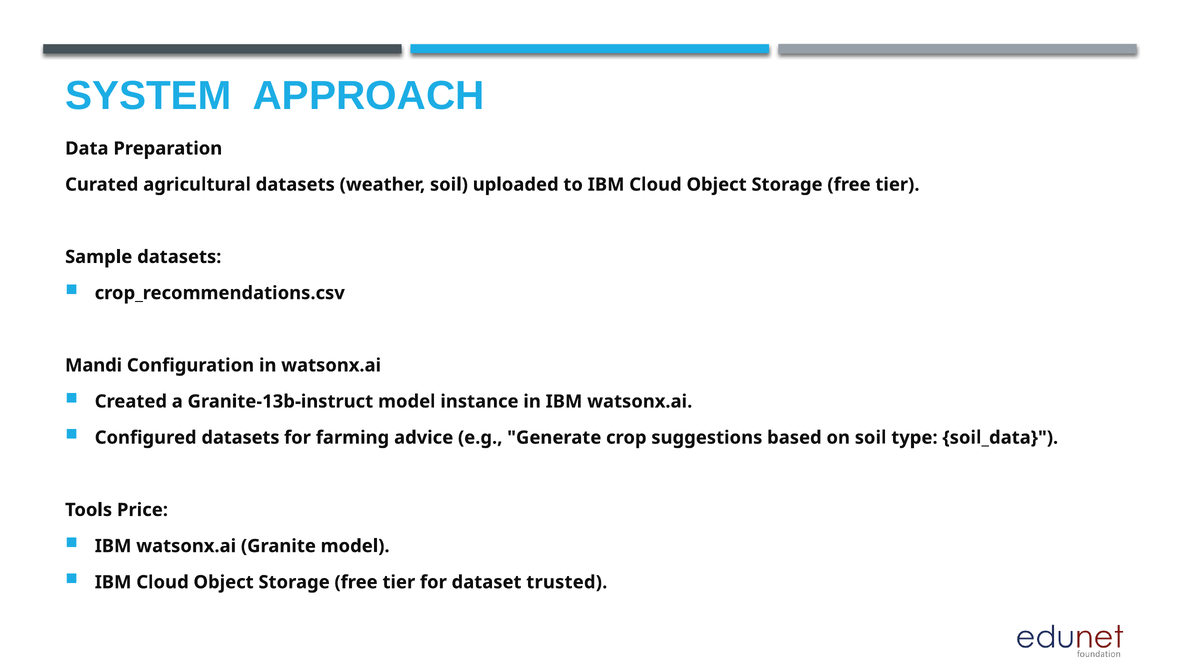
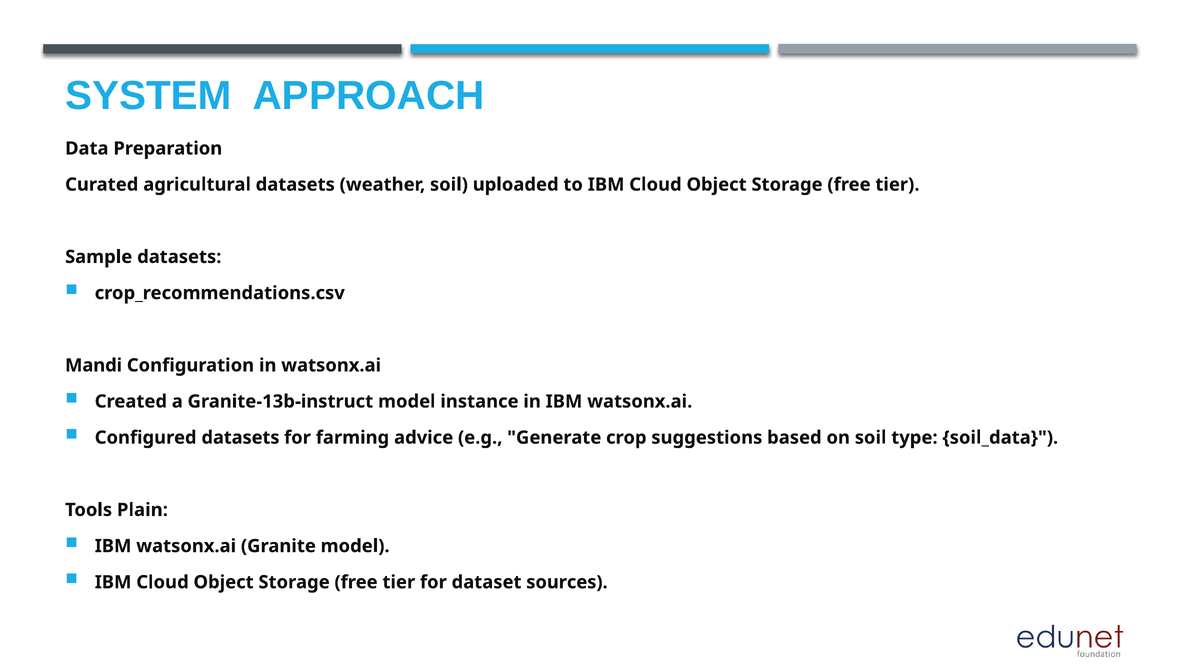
Price: Price -> Plain
trusted: trusted -> sources
